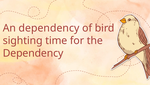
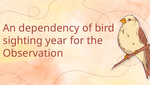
time: time -> year
Dependency at (33, 53): Dependency -> Observation
